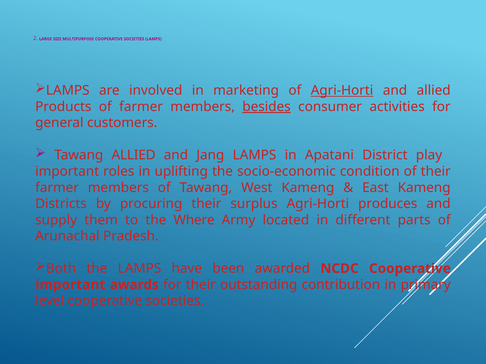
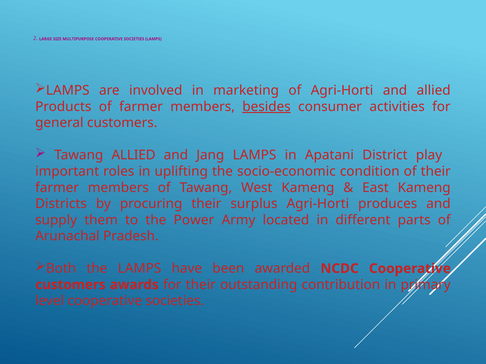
Agri-Horti at (342, 91) underline: present -> none
Where: Where -> Power
important at (70, 285): important -> customers
